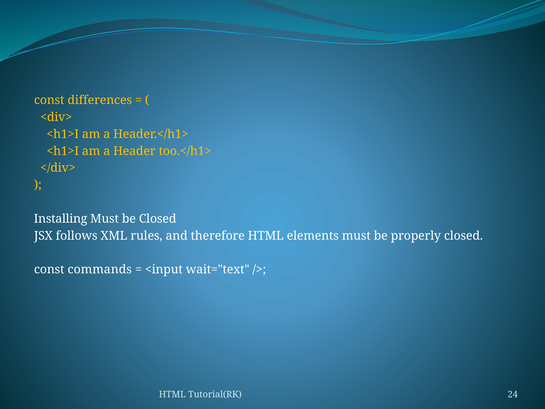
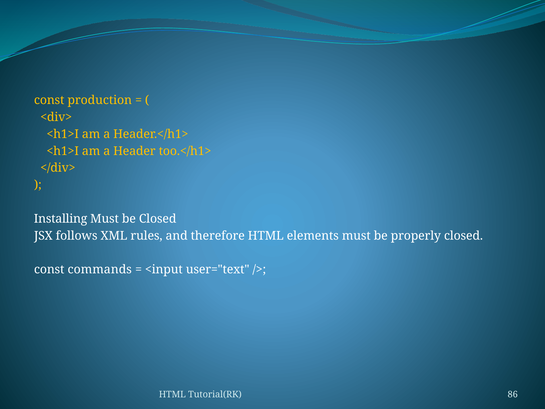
differences: differences -> production
wait="text: wait="text -> user="text
24: 24 -> 86
